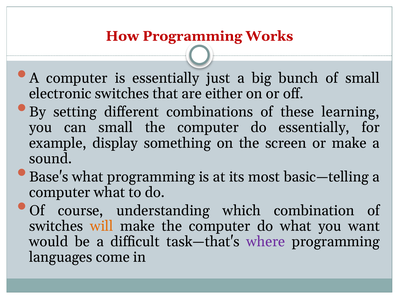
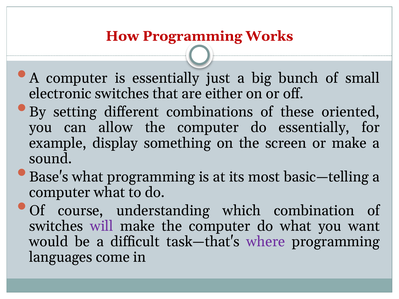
learning: learning -> oriented
can small: small -> allow
will colour: orange -> purple
